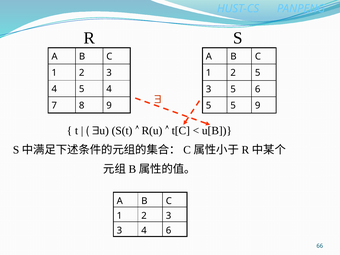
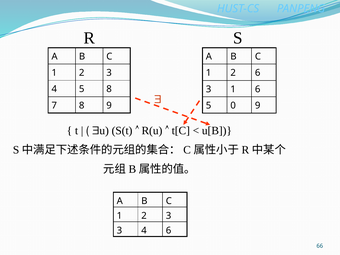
2 5: 5 -> 6
5 4: 4 -> 8
3 5: 5 -> 1
5 at (233, 106): 5 -> 0
